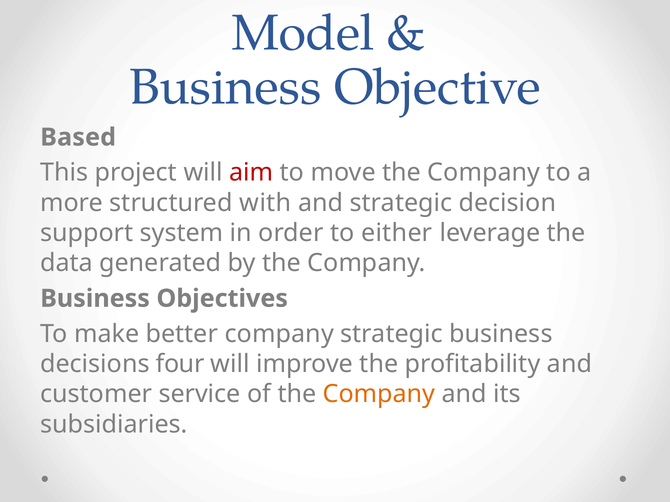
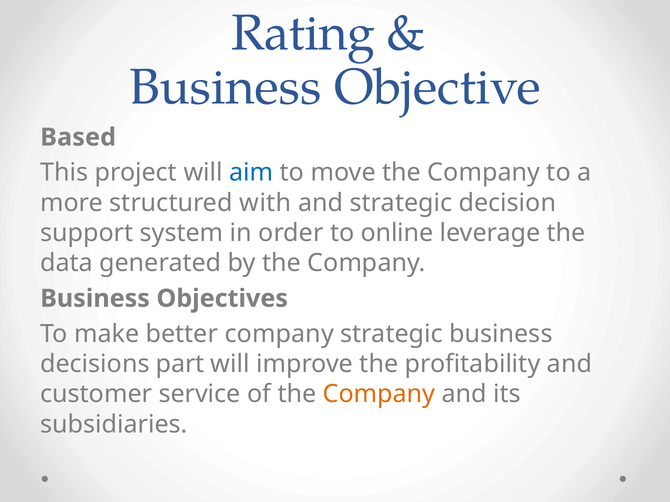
Model: Model -> Rating
aim colour: red -> blue
either: either -> online
four: four -> part
